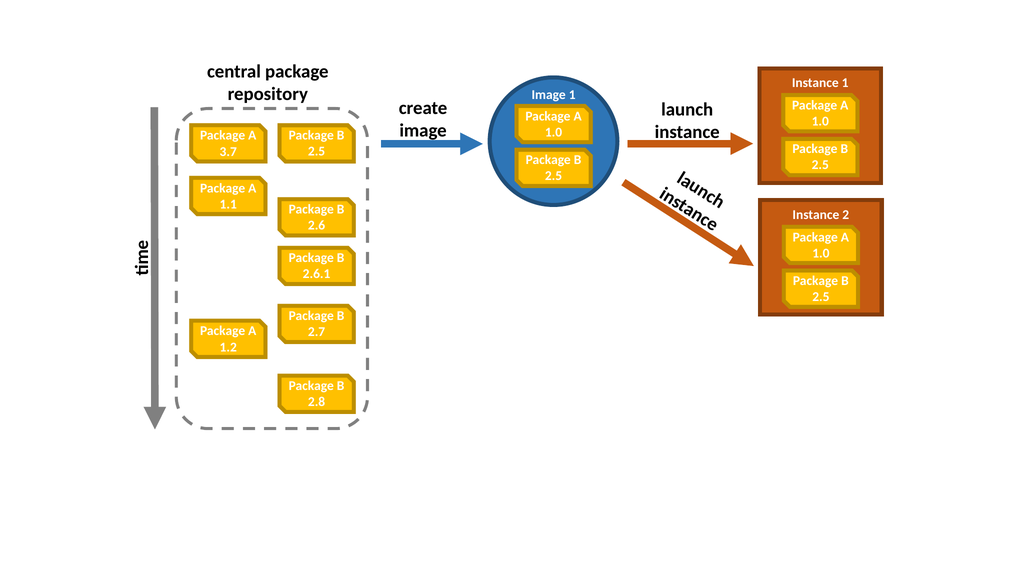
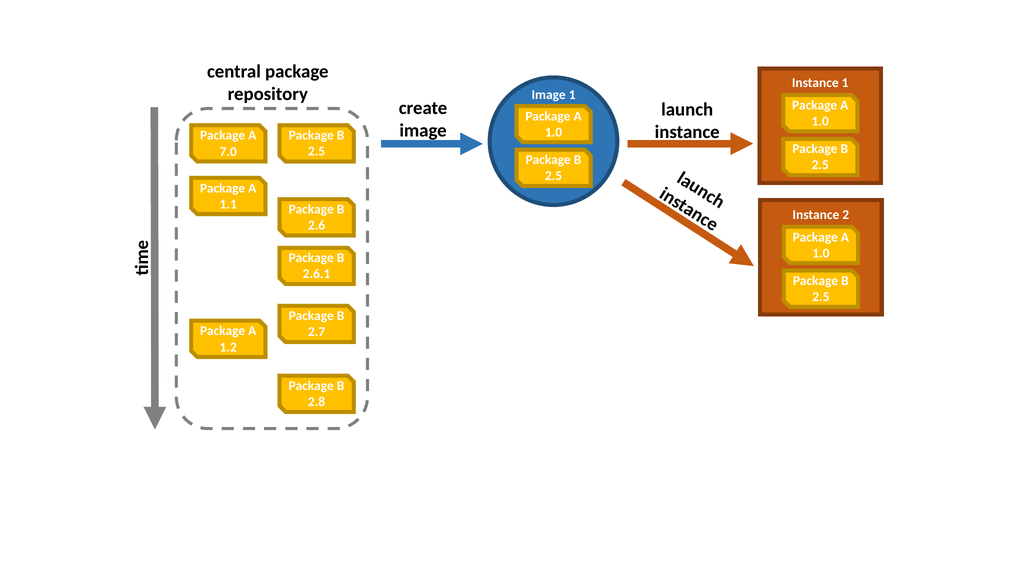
3.7: 3.7 -> 7.0
